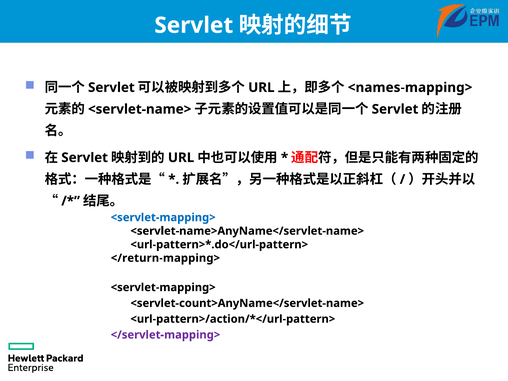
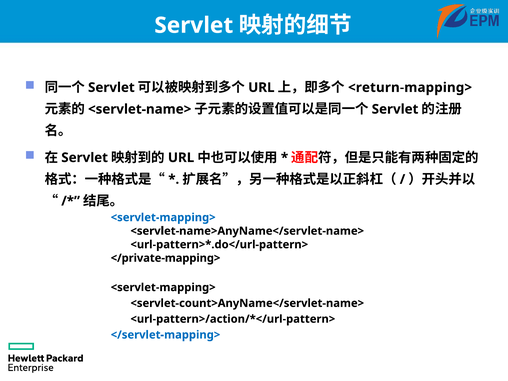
<names-mapping>: <names-mapping> -> <return-mapping>
</return-mapping>: </return-mapping> -> </private-mapping>
</servlet-mapping> colour: purple -> blue
